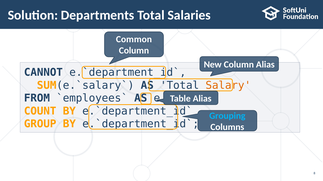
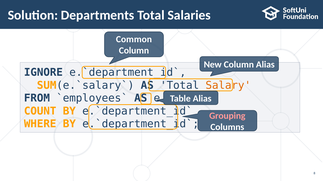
CANNOT: CANNOT -> IGNORE
Grouping colour: light blue -> pink
GROUP: GROUP -> WHERE
